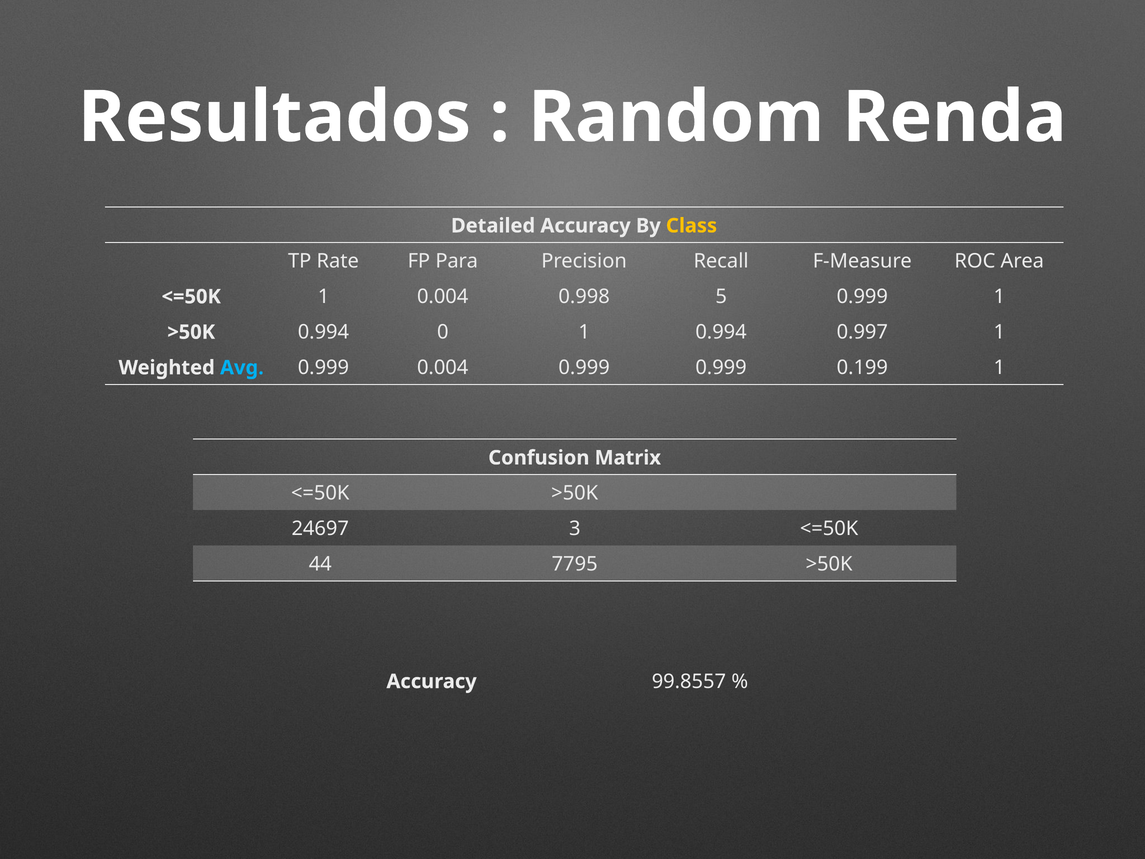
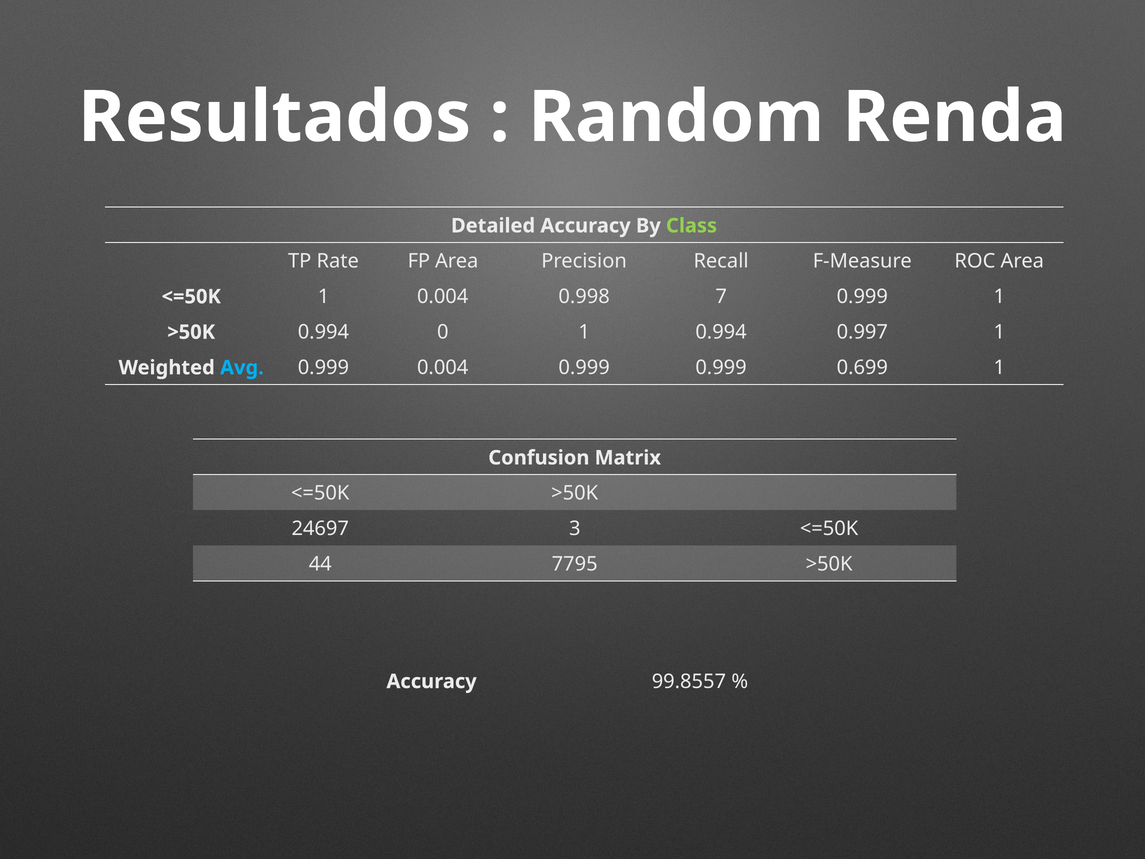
Class colour: yellow -> light green
FP Para: Para -> Area
5: 5 -> 7
0.199: 0.199 -> 0.699
